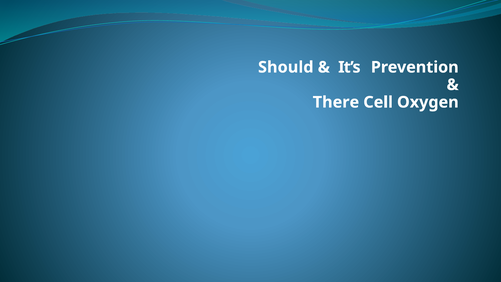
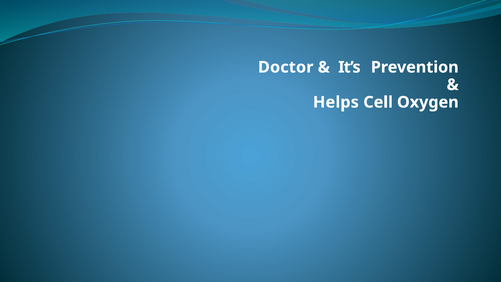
Should: Should -> Doctor
There: There -> Helps
